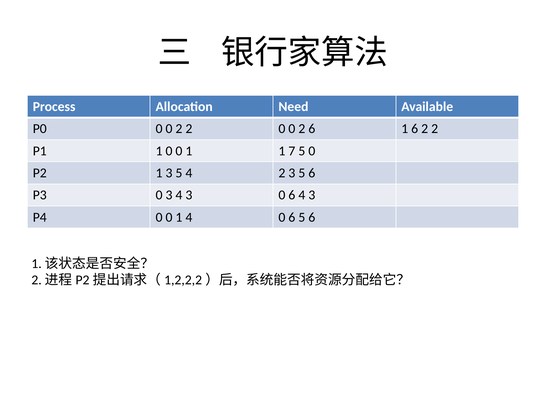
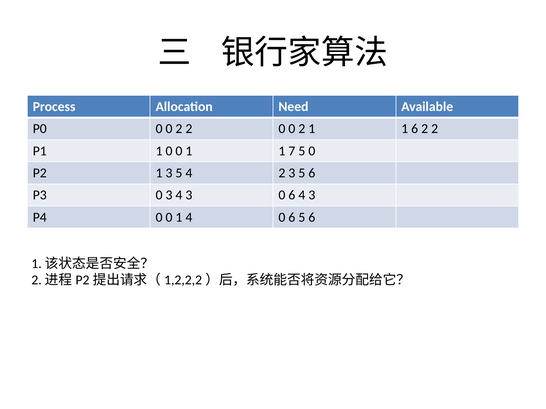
2 6: 6 -> 1
